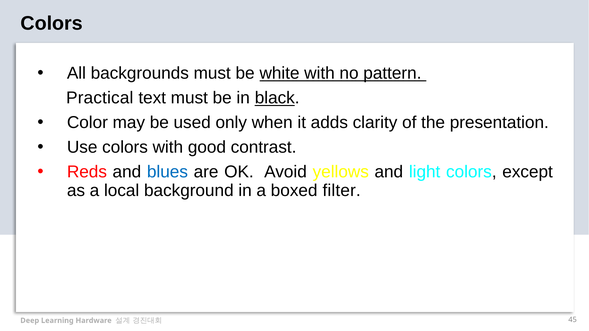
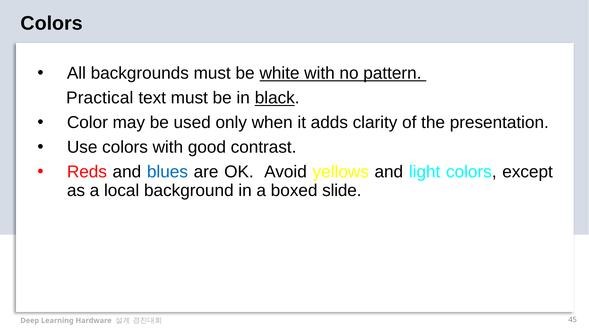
filter: filter -> slide
